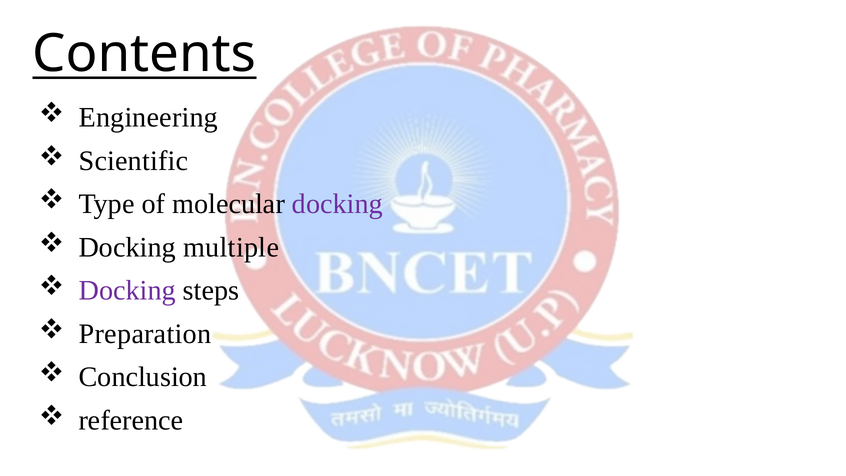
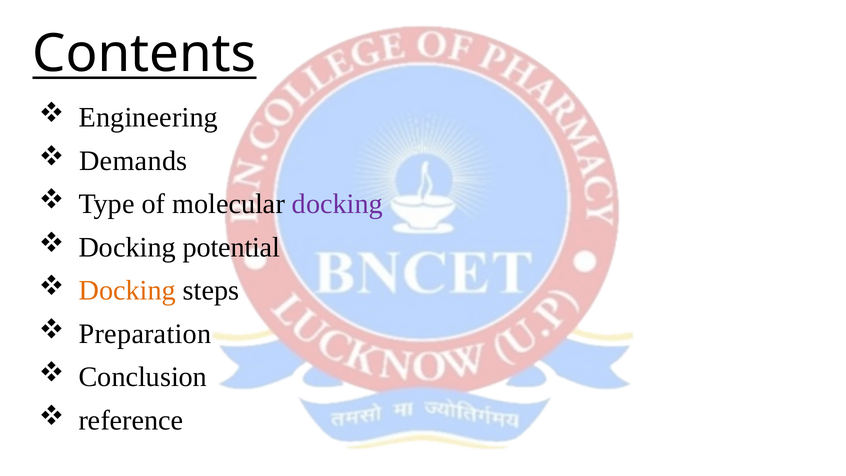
Scientific: Scientific -> Demands
multiple: multiple -> potential
Docking at (127, 291) colour: purple -> orange
